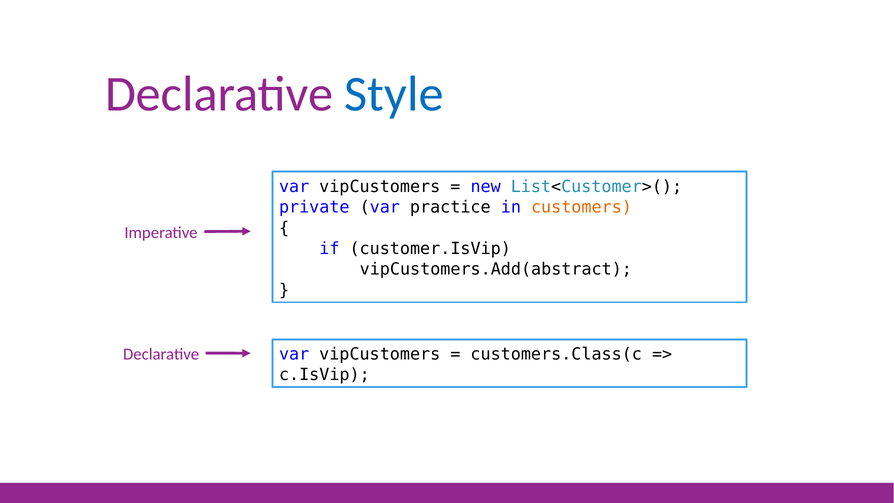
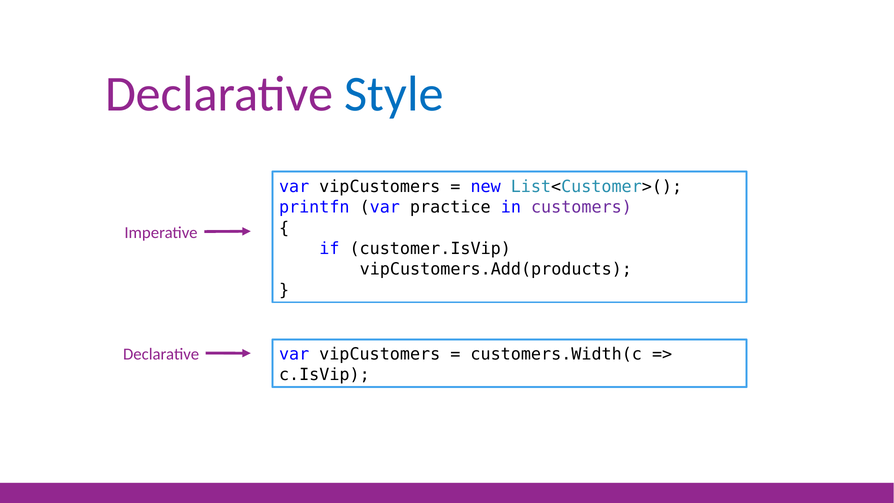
private: private -> printfn
customers colour: orange -> purple
vipCustomers.Add(abstract: vipCustomers.Add(abstract -> vipCustomers.Add(products
customers.Class(c: customers.Class(c -> customers.Width(c
